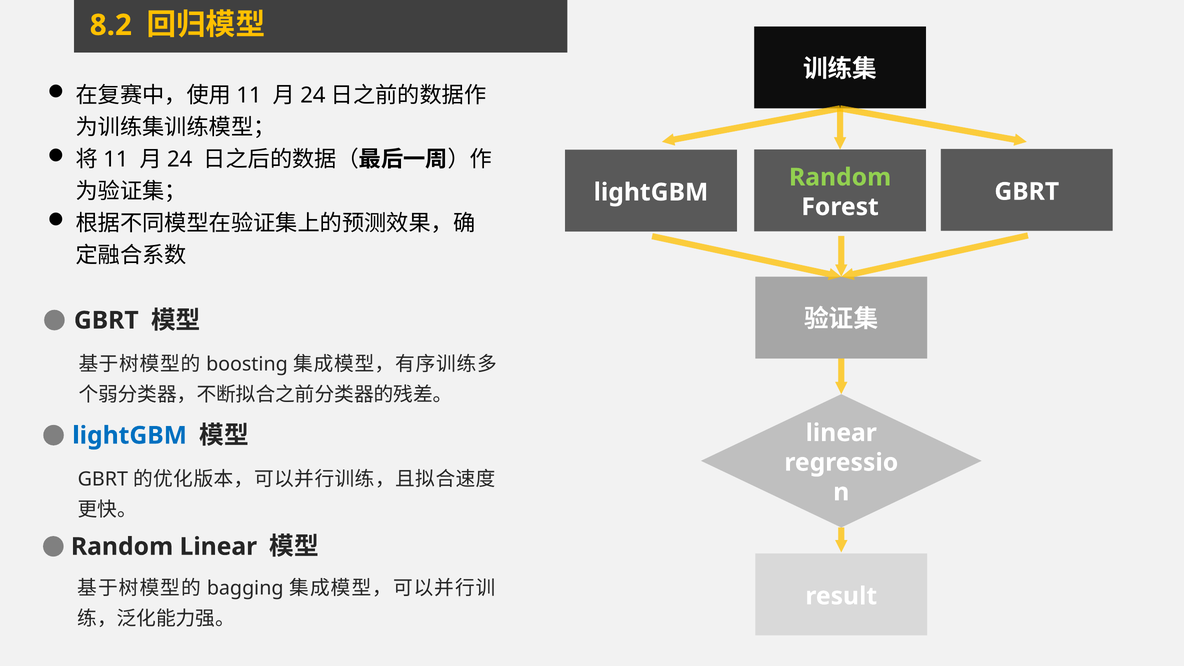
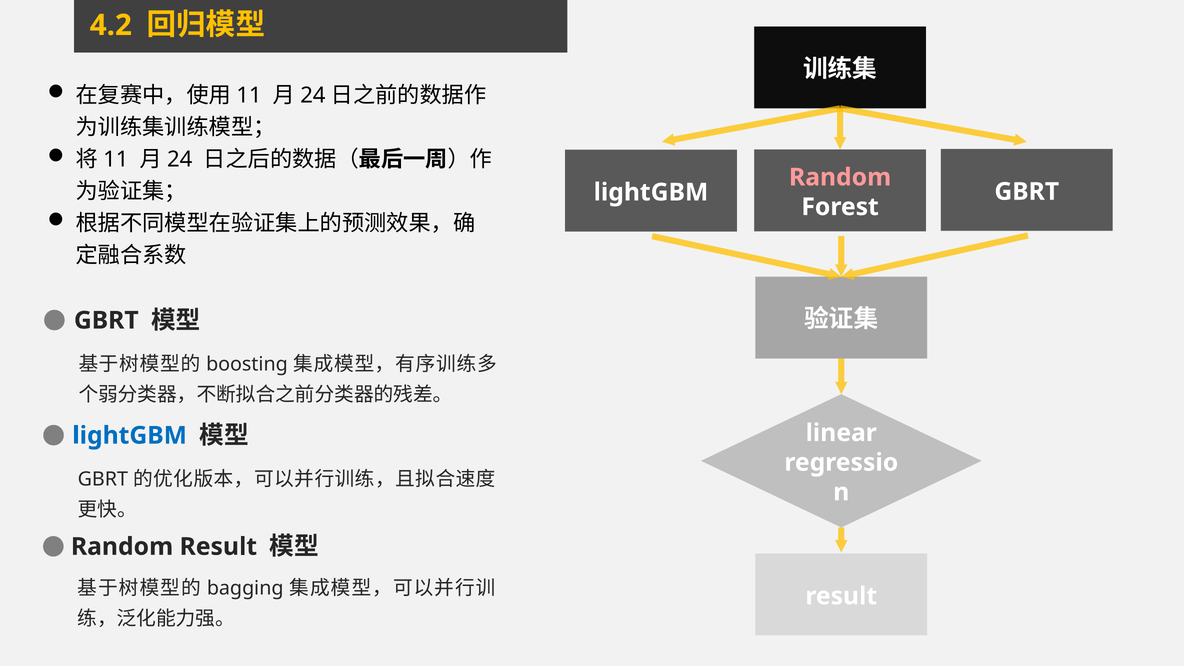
8.2: 8.2 -> 4.2
Random at (840, 177) colour: light green -> pink
Random Linear: Linear -> Result
